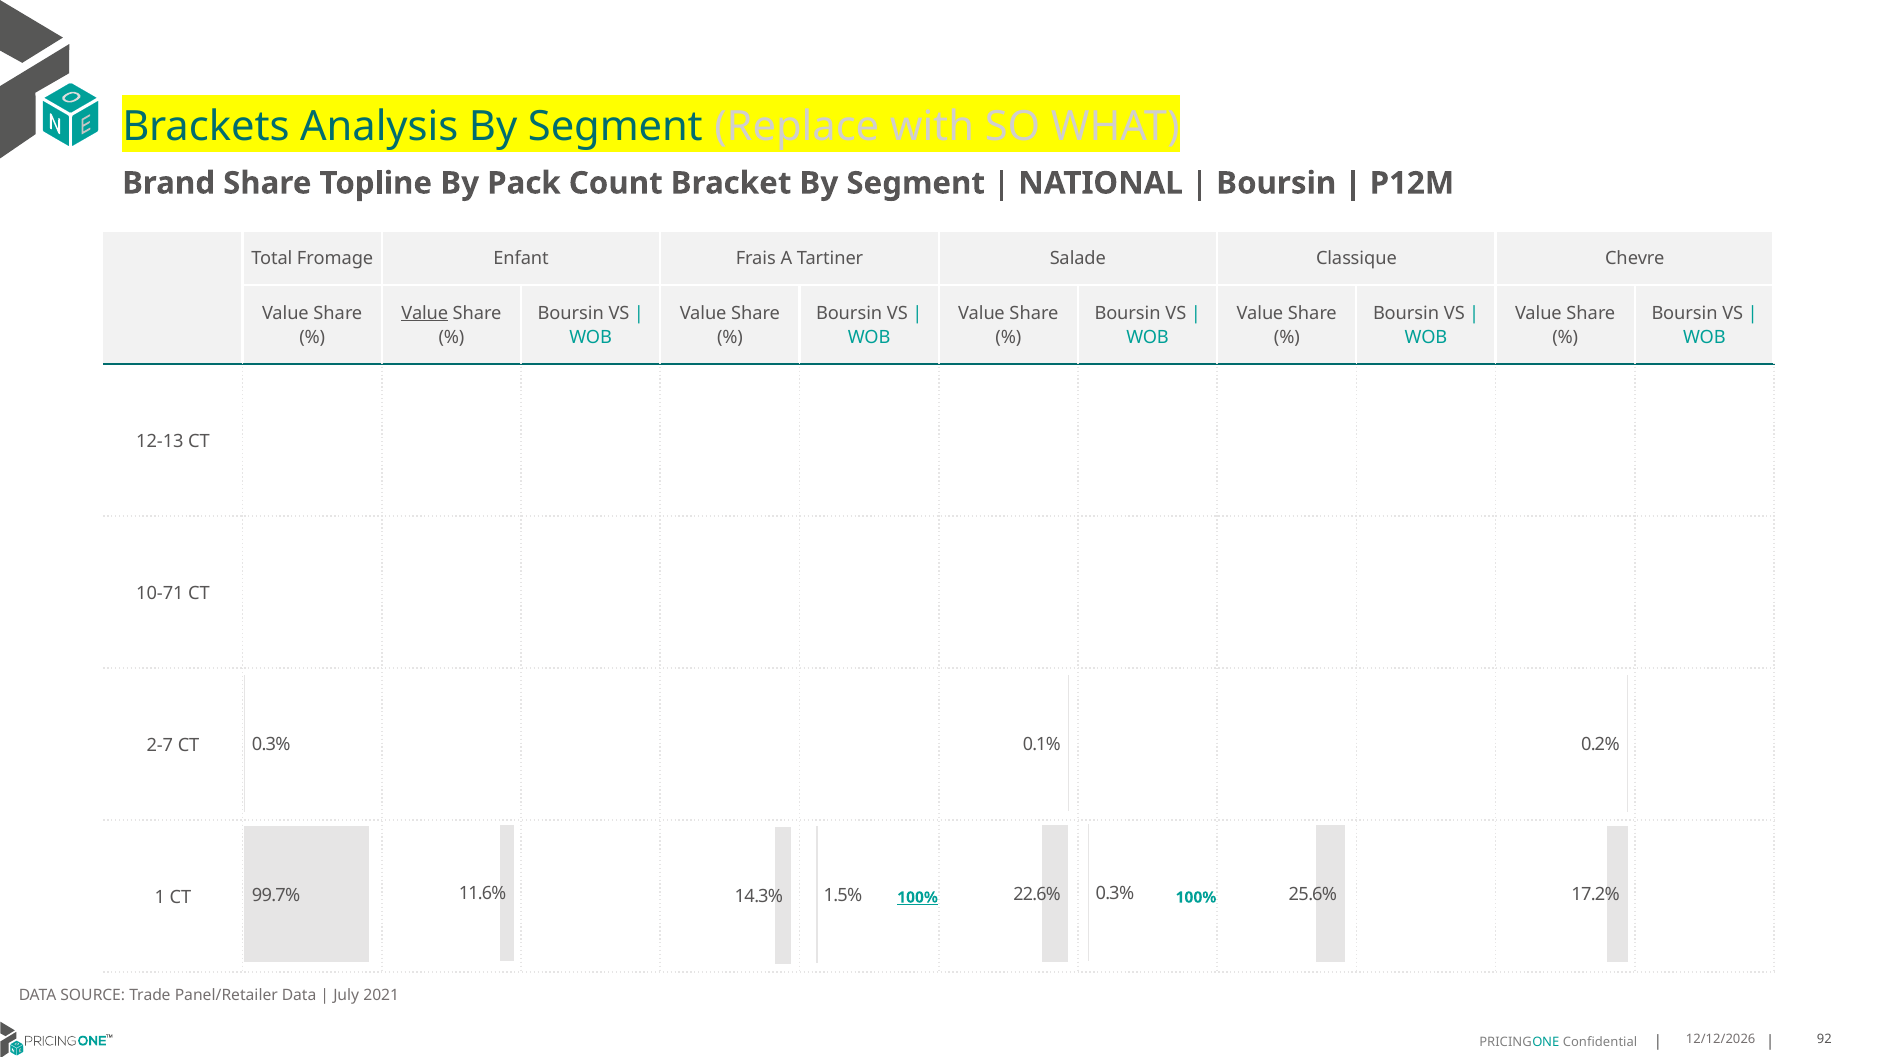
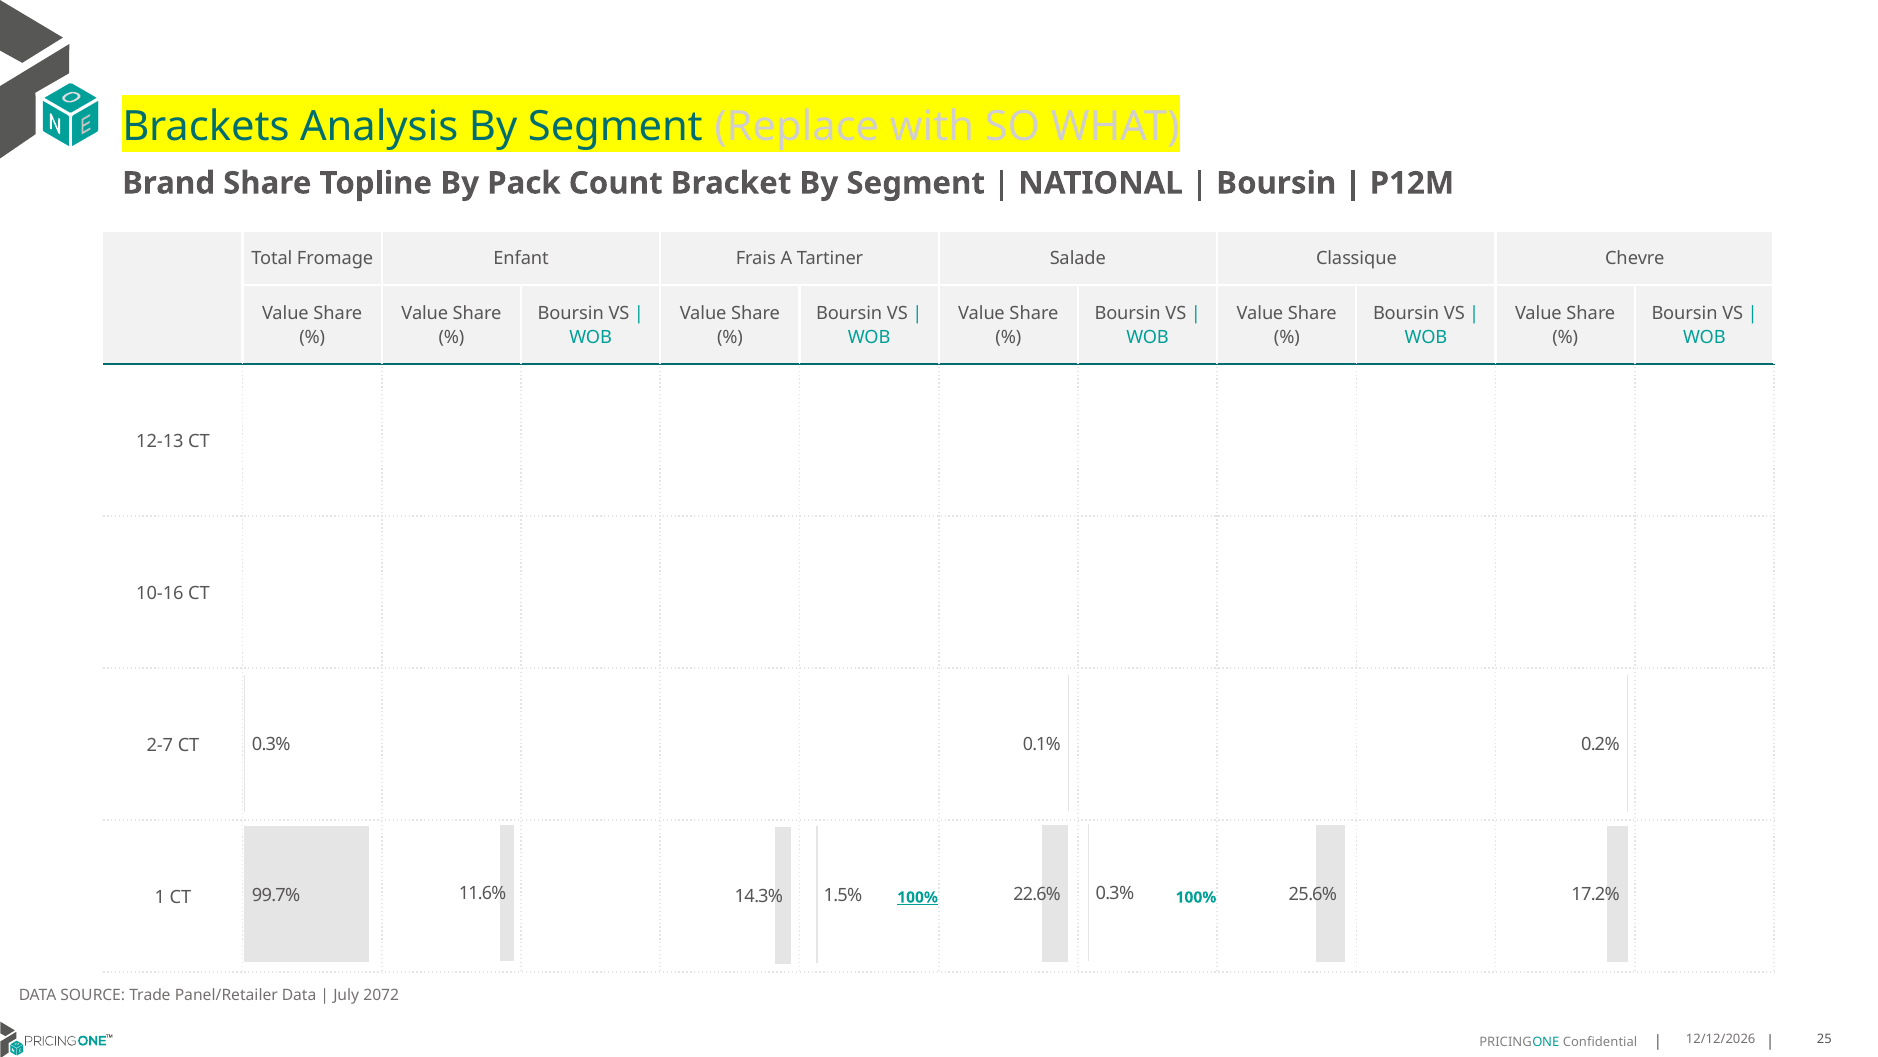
Value at (425, 313) underline: present -> none
10-71: 10-71 -> 10-16
2021: 2021 -> 2072
92: 92 -> 25
